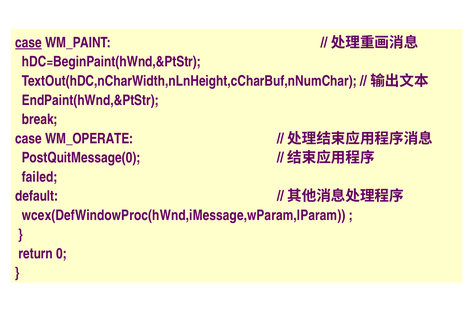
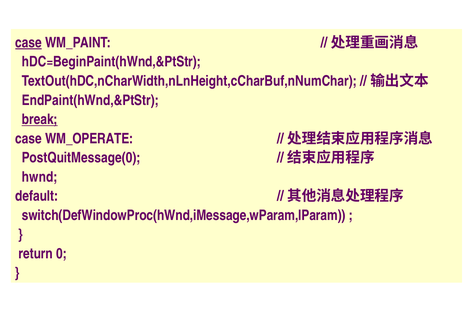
break underline: none -> present
failed: failed -> hwnd
wcex(DefWindowProc(hWnd,iMessage,wParam,lParam: wcex(DefWindowProc(hWnd,iMessage,wParam,lParam -> switch(DefWindowProc(hWnd,iMessage,wParam,lParam
